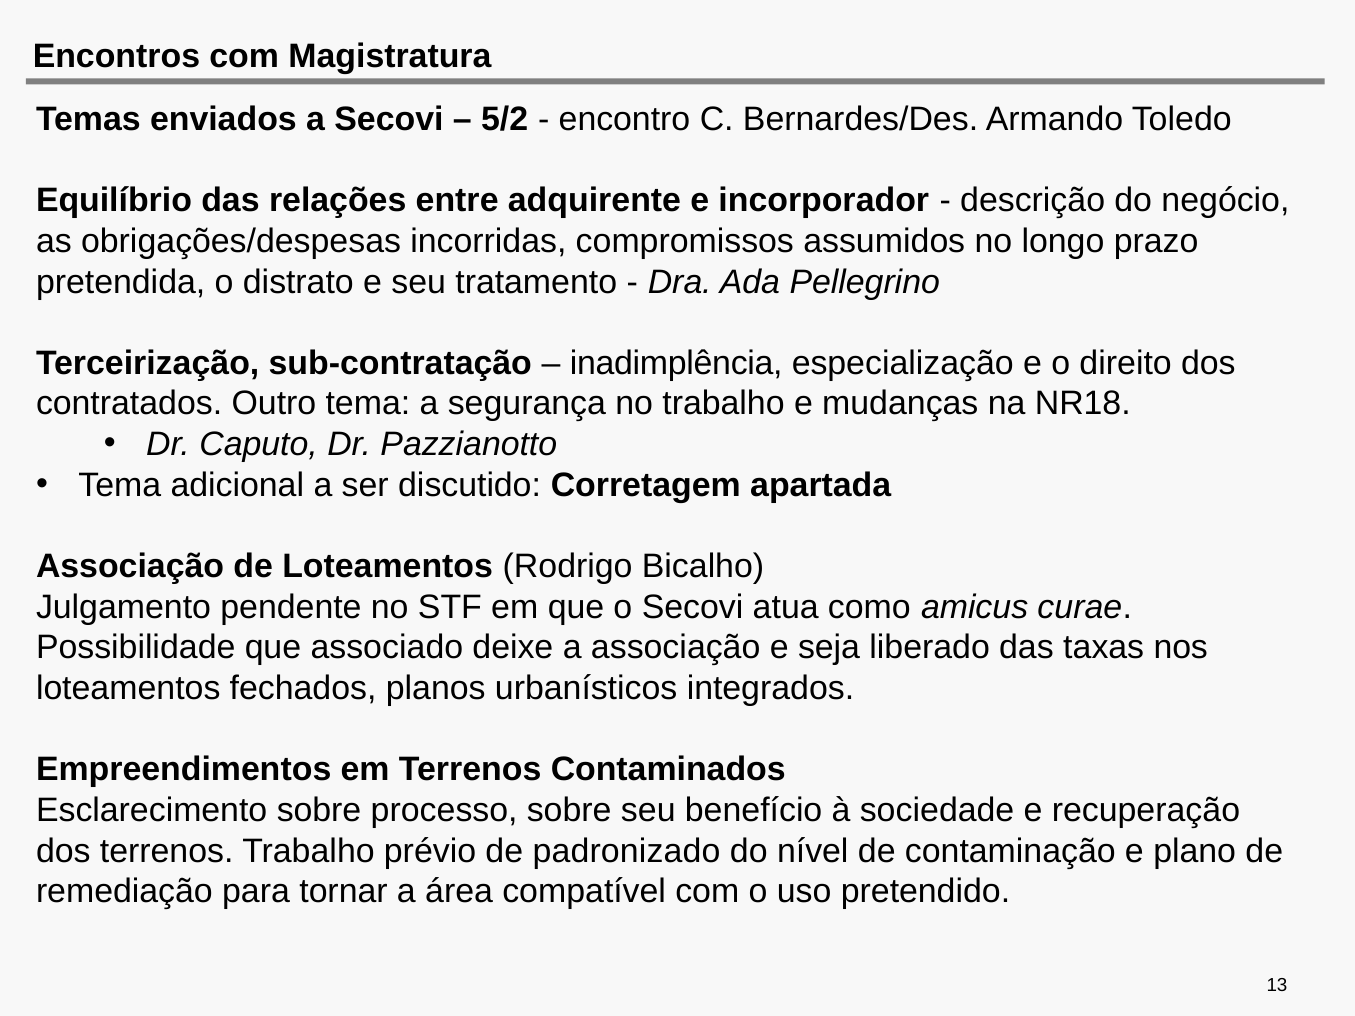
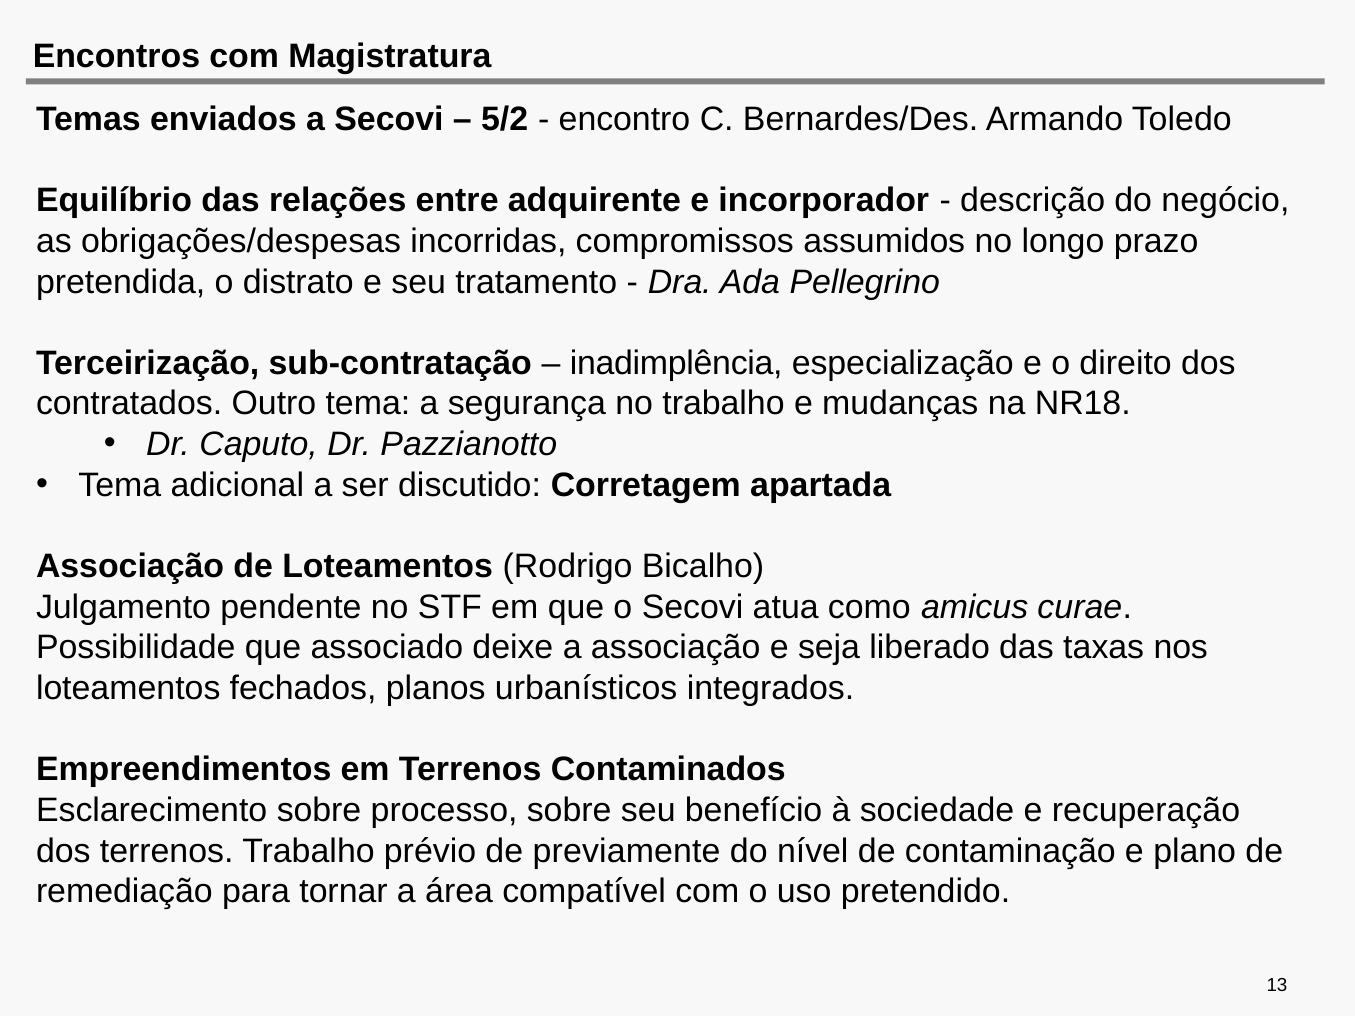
padronizado: padronizado -> previamente
